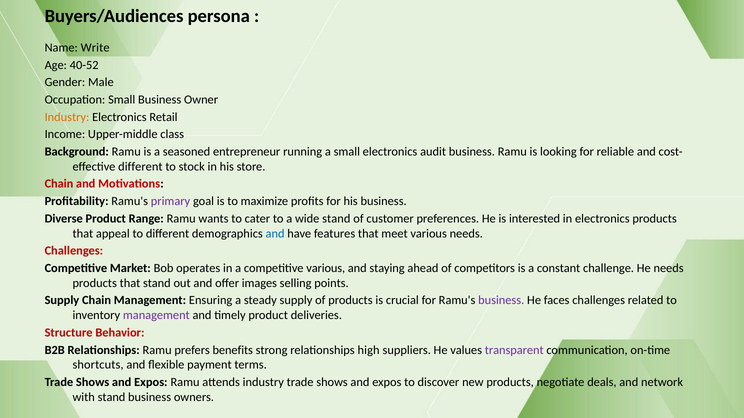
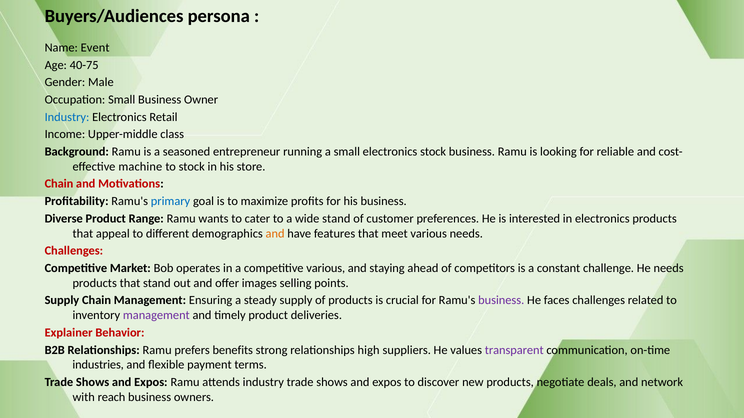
Write: Write -> Event
40-52: 40-52 -> 40-75
Industry at (67, 117) colour: orange -> blue
electronics audit: audit -> stock
different at (140, 167): different -> machine
primary colour: purple -> blue
and at (275, 234) colour: blue -> orange
Structure: Structure -> Explainer
shortcuts: shortcuts -> industries
with stand: stand -> reach
